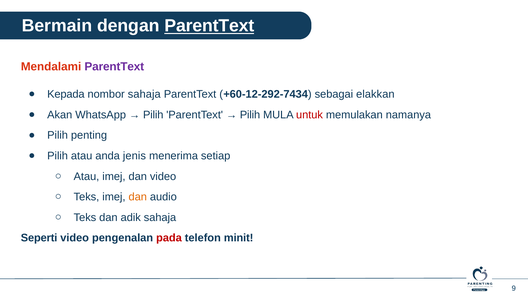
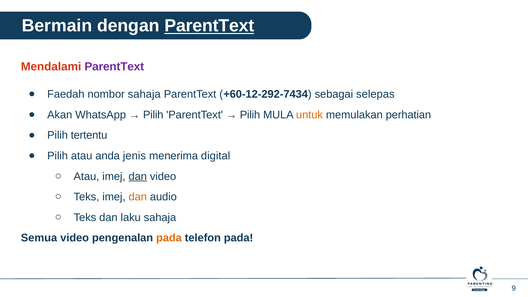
Kepada: Kepada -> Faedah
elakkan: elakkan -> selepas
untuk colour: red -> orange
namanya: namanya -> perhatian
penting: penting -> tertentu
setiap: setiap -> digital
dan at (138, 176) underline: none -> present
adik: adik -> laku
Seperti: Seperti -> Semua
pada at (169, 238) colour: red -> orange
telefon minit: minit -> pada
